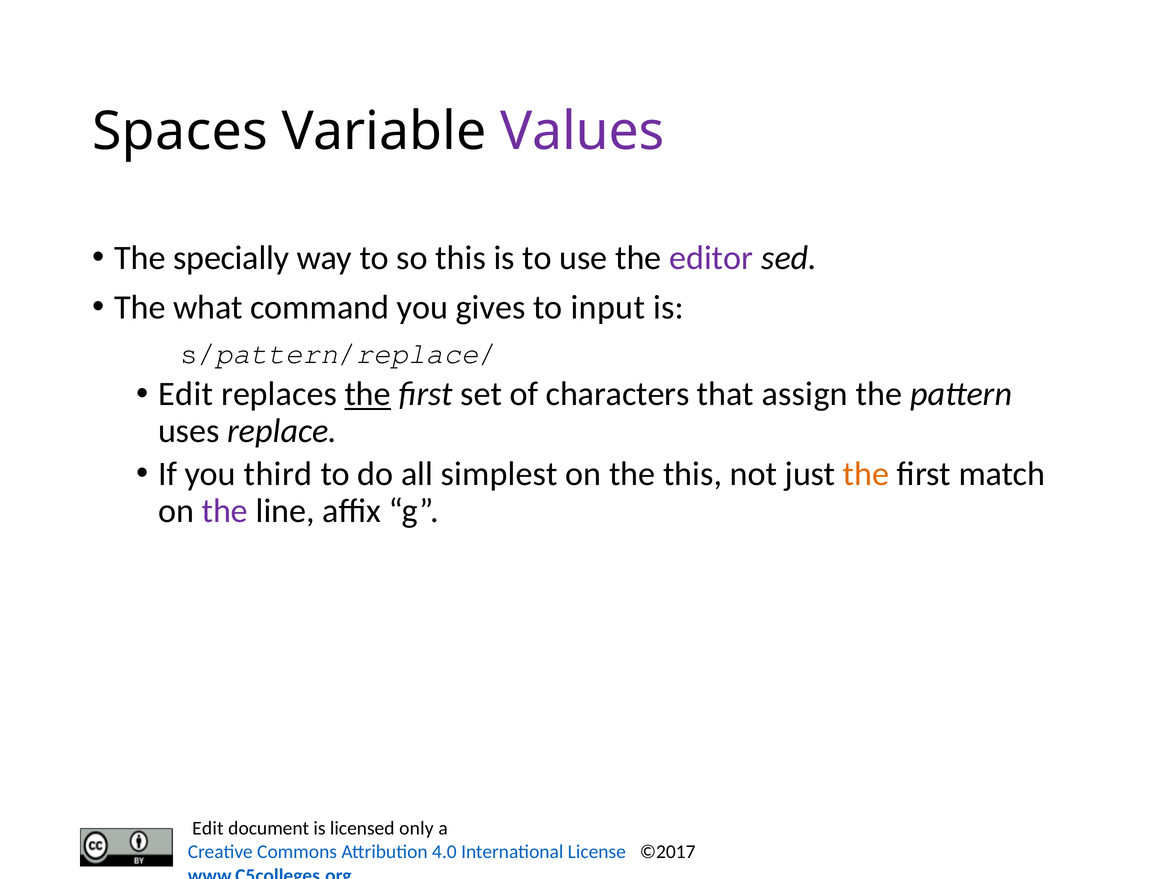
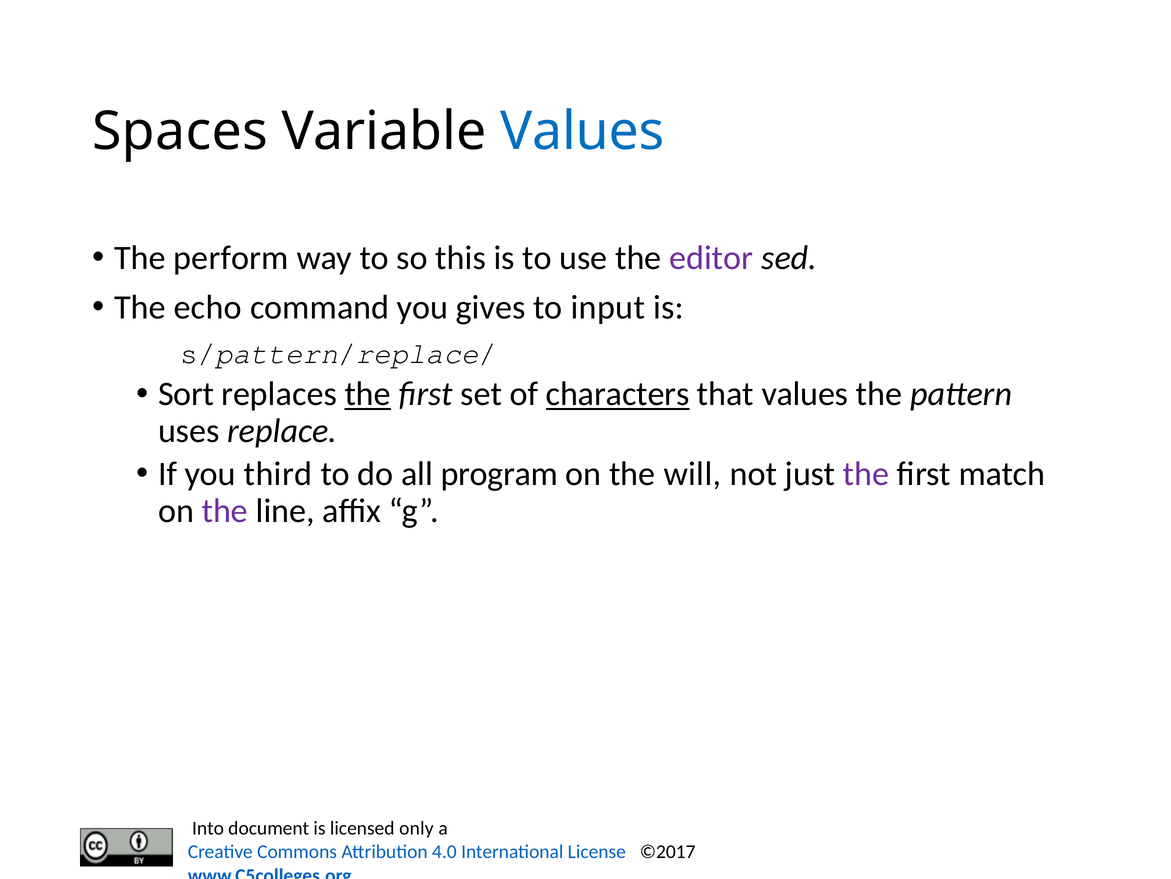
Values at (582, 131) colour: purple -> blue
specially: specially -> perform
what: what -> echo
Edit at (186, 394): Edit -> Sort
characters underline: none -> present
that assign: assign -> values
simplest: simplest -> program
the this: this -> will
the at (866, 474) colour: orange -> purple
Edit at (208, 828): Edit -> Into
